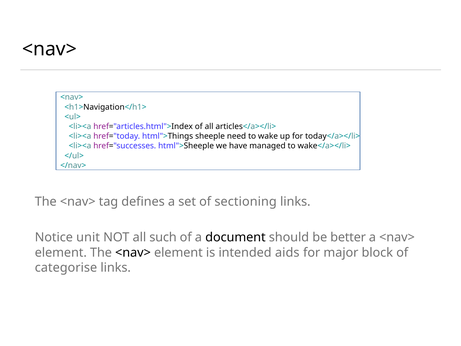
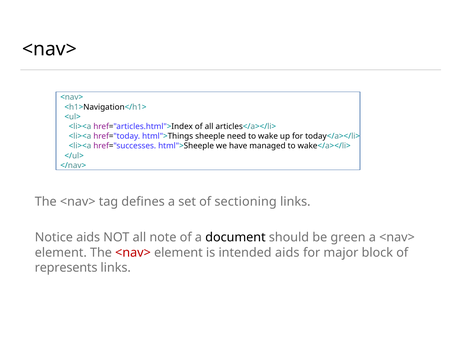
Notice unit: unit -> aids
such: such -> note
better: better -> green
<nav> at (133, 252) colour: black -> red
categorise: categorise -> represents
